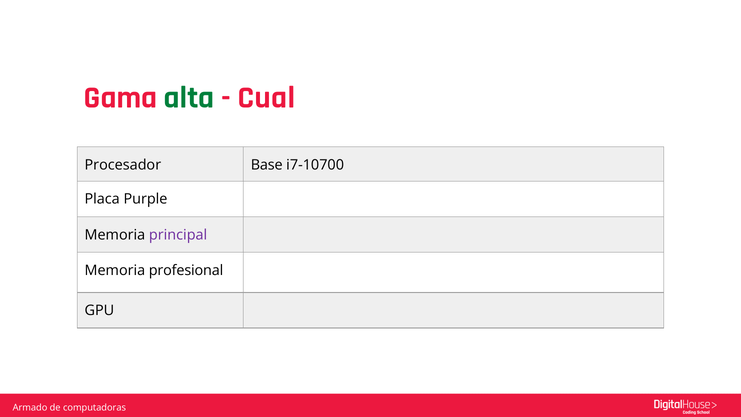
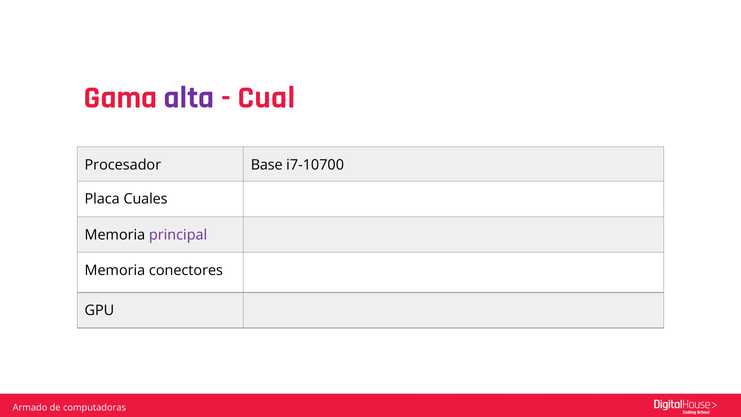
alta colour: green -> purple
Purple: Purple -> Cuales
profesional: profesional -> conectores
